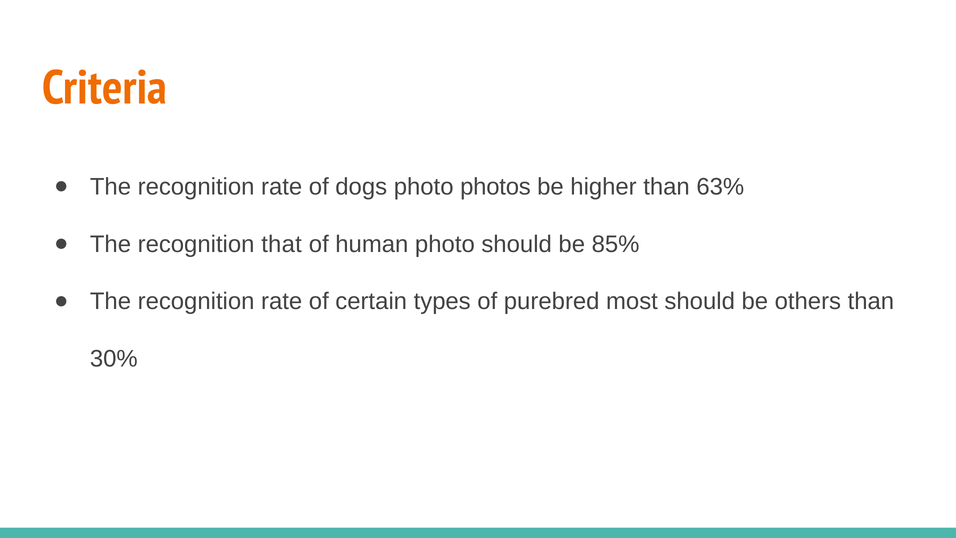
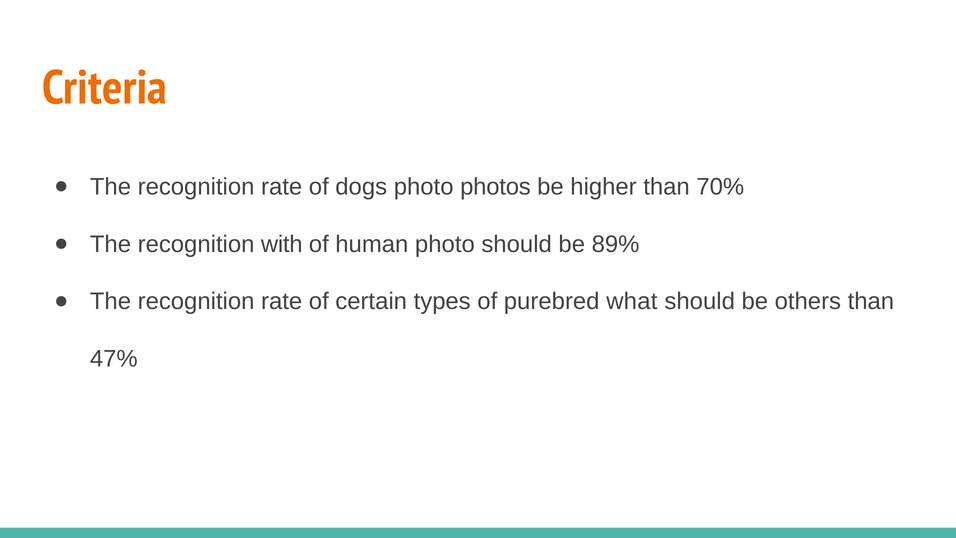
63%: 63% -> 70%
that: that -> with
85%: 85% -> 89%
most: most -> what
30%: 30% -> 47%
